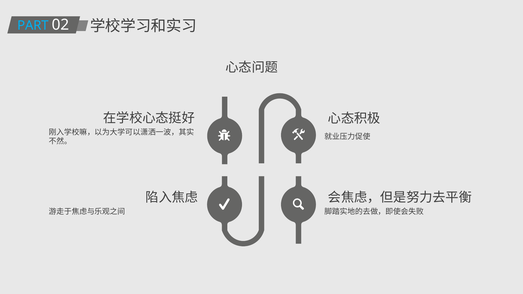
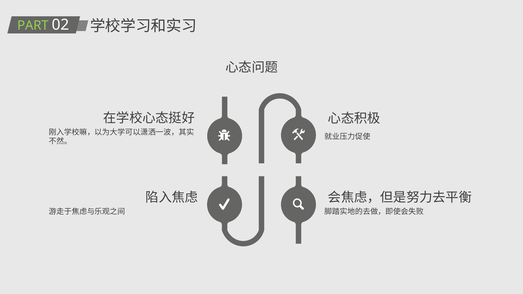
PART colour: light blue -> light green
